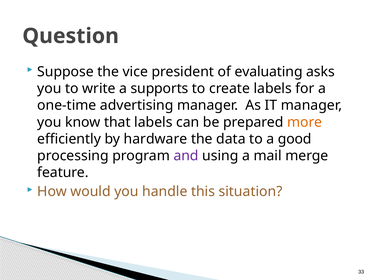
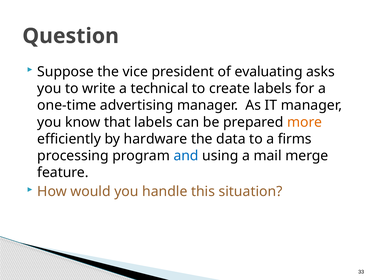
supports: supports -> technical
good: good -> firms
and colour: purple -> blue
